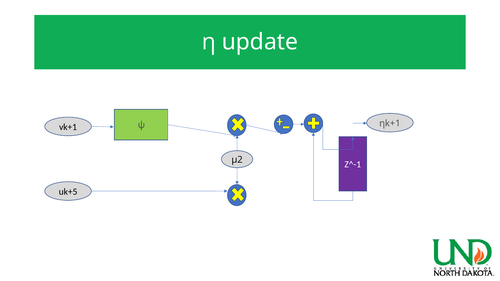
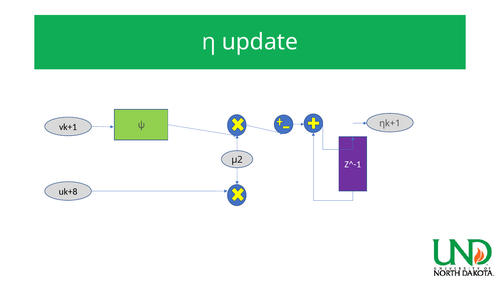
uk+5: uk+5 -> uk+8
